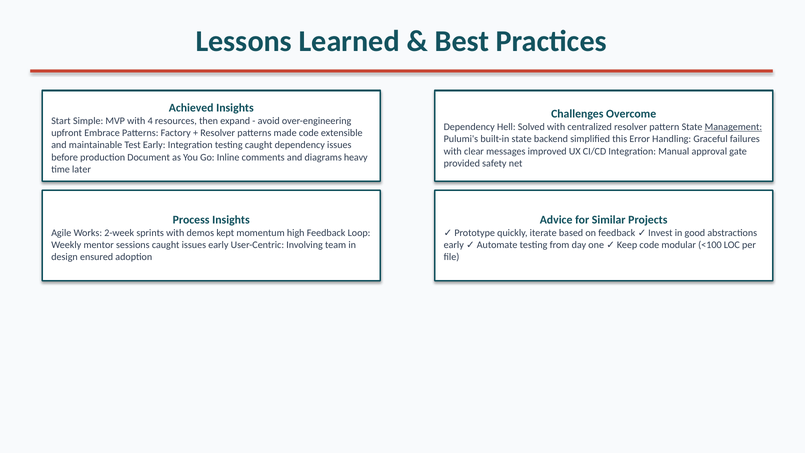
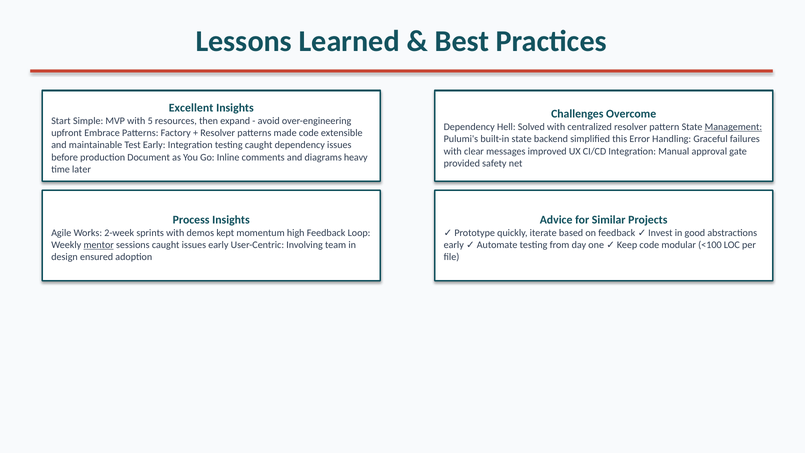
Achieved: Achieved -> Excellent
4: 4 -> 5
mentor underline: none -> present
